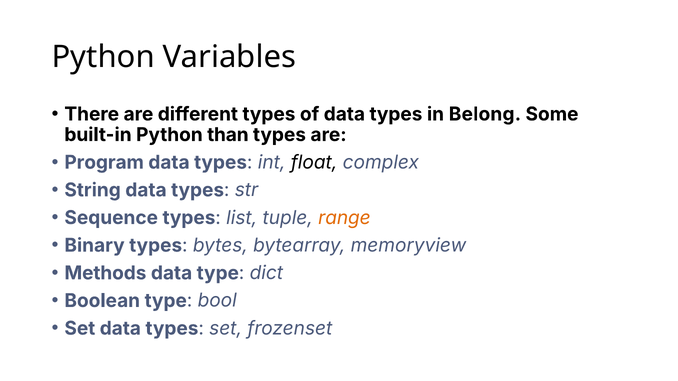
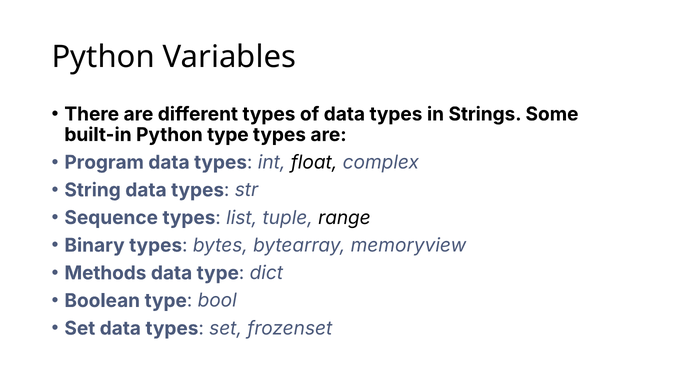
Belong: Belong -> Strings
Python than: than -> type
range colour: orange -> black
